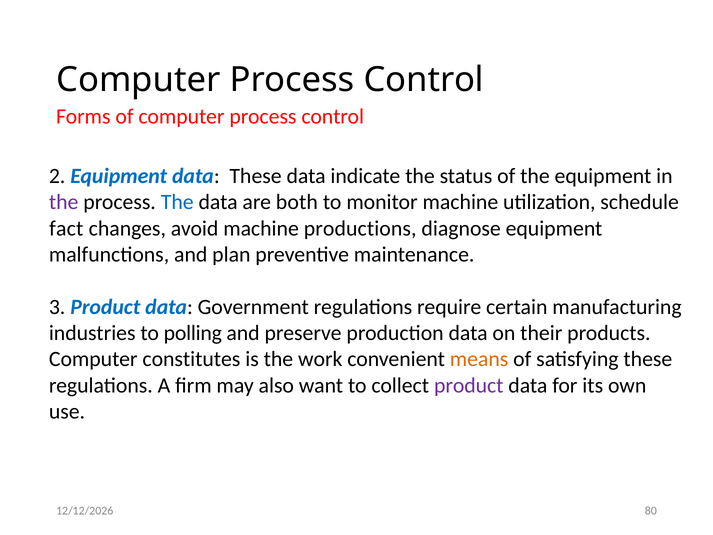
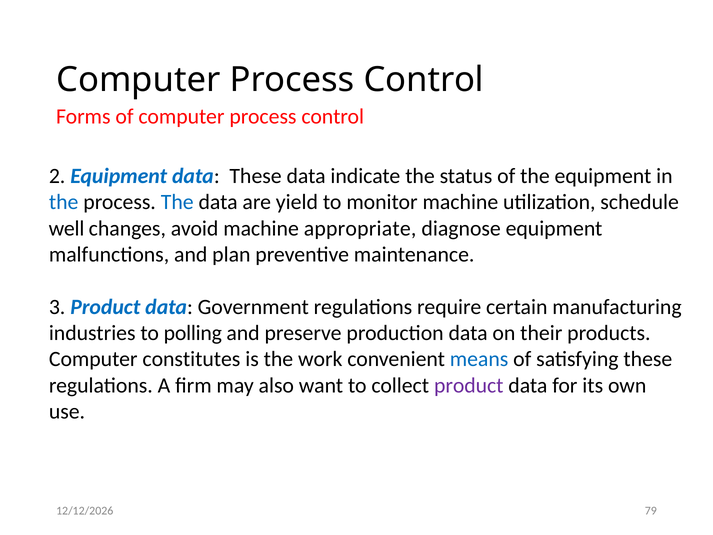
the at (64, 202) colour: purple -> blue
both: both -> yield
fact: fact -> well
productions: productions -> appropriate
means colour: orange -> blue
80: 80 -> 79
